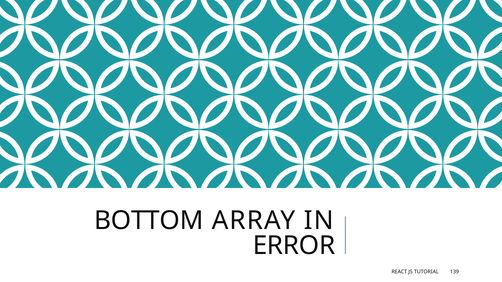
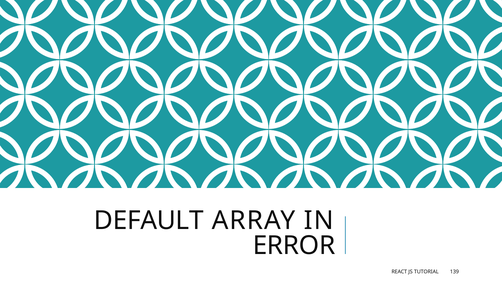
BOTTOM: BOTTOM -> DEFAULT
